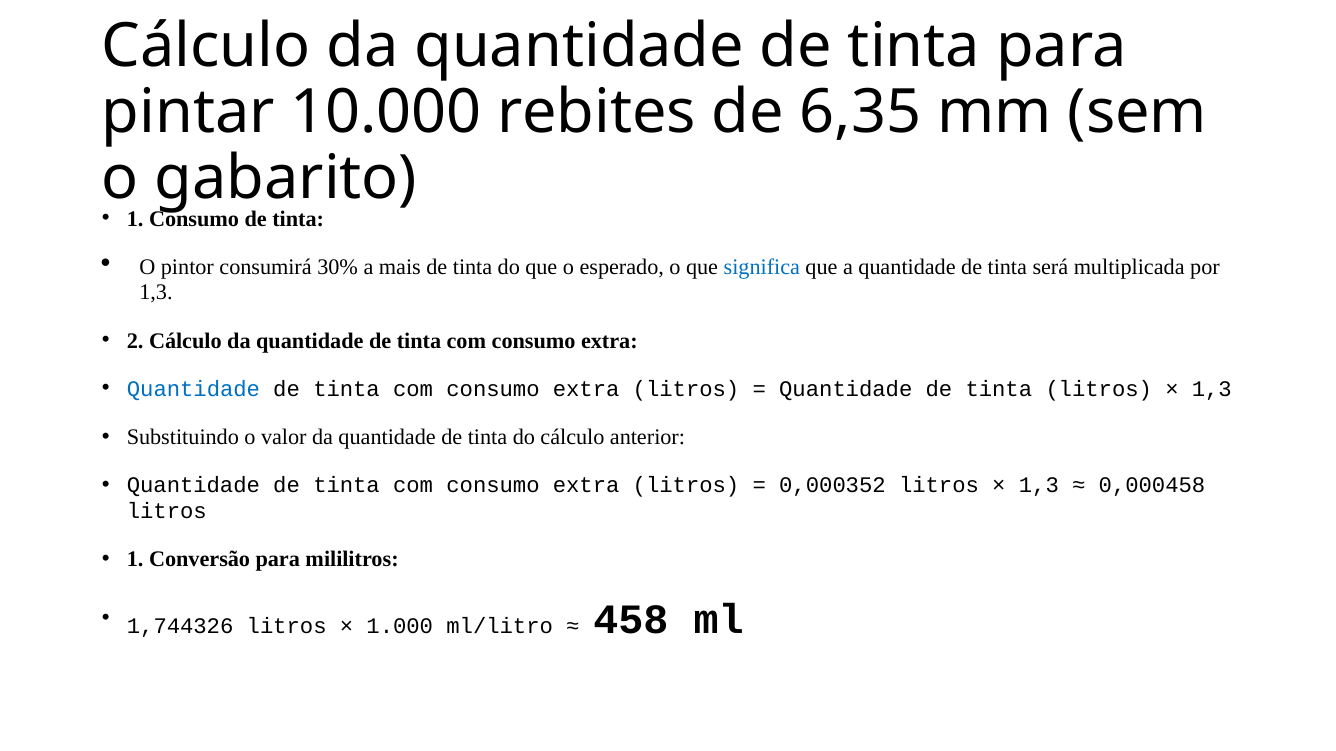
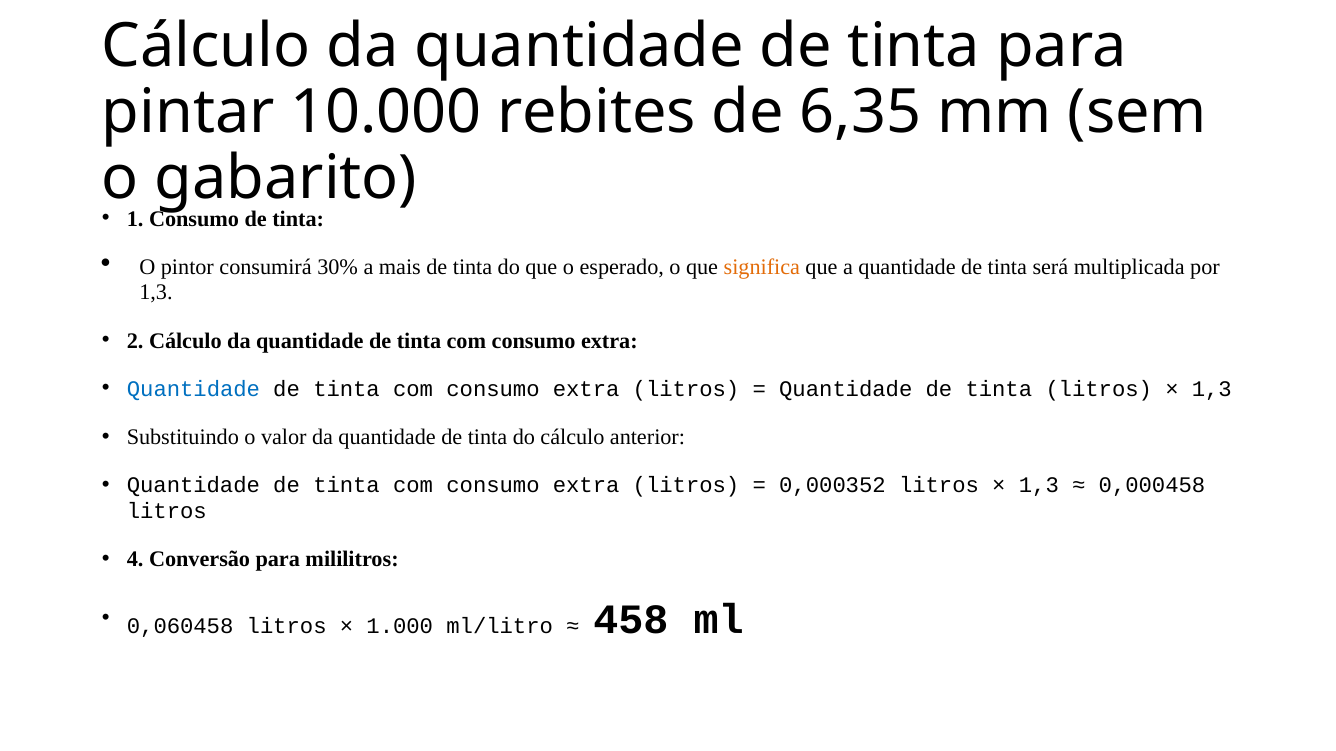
significa colour: blue -> orange
1 at (135, 559): 1 -> 4
1,744326: 1,744326 -> 0,060458
